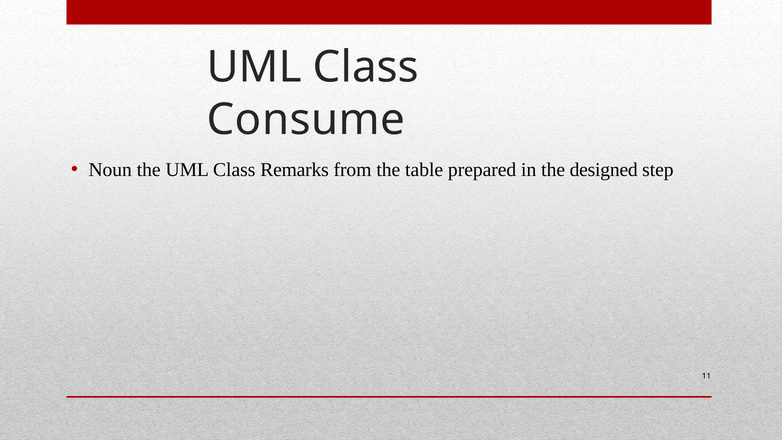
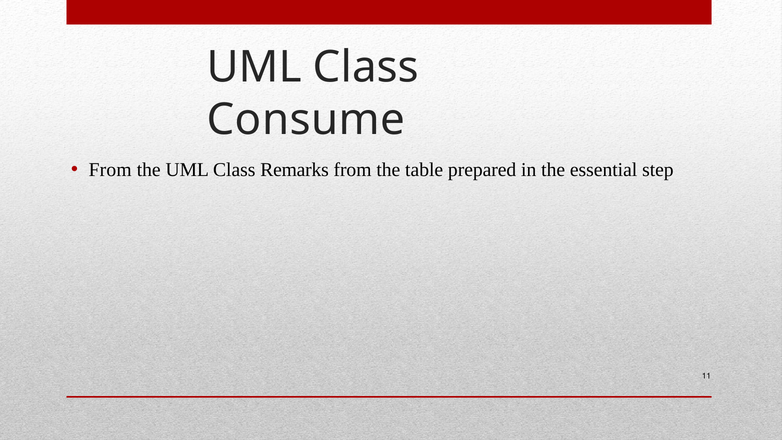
Noun at (110, 170): Noun -> From
designed: designed -> essential
